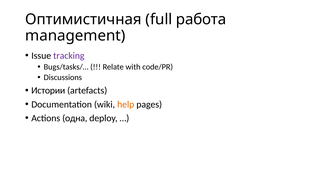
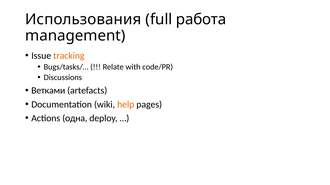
Оптимистичная: Оптимистичная -> Использования
tracking colour: purple -> orange
Истории: Истории -> Ветками
